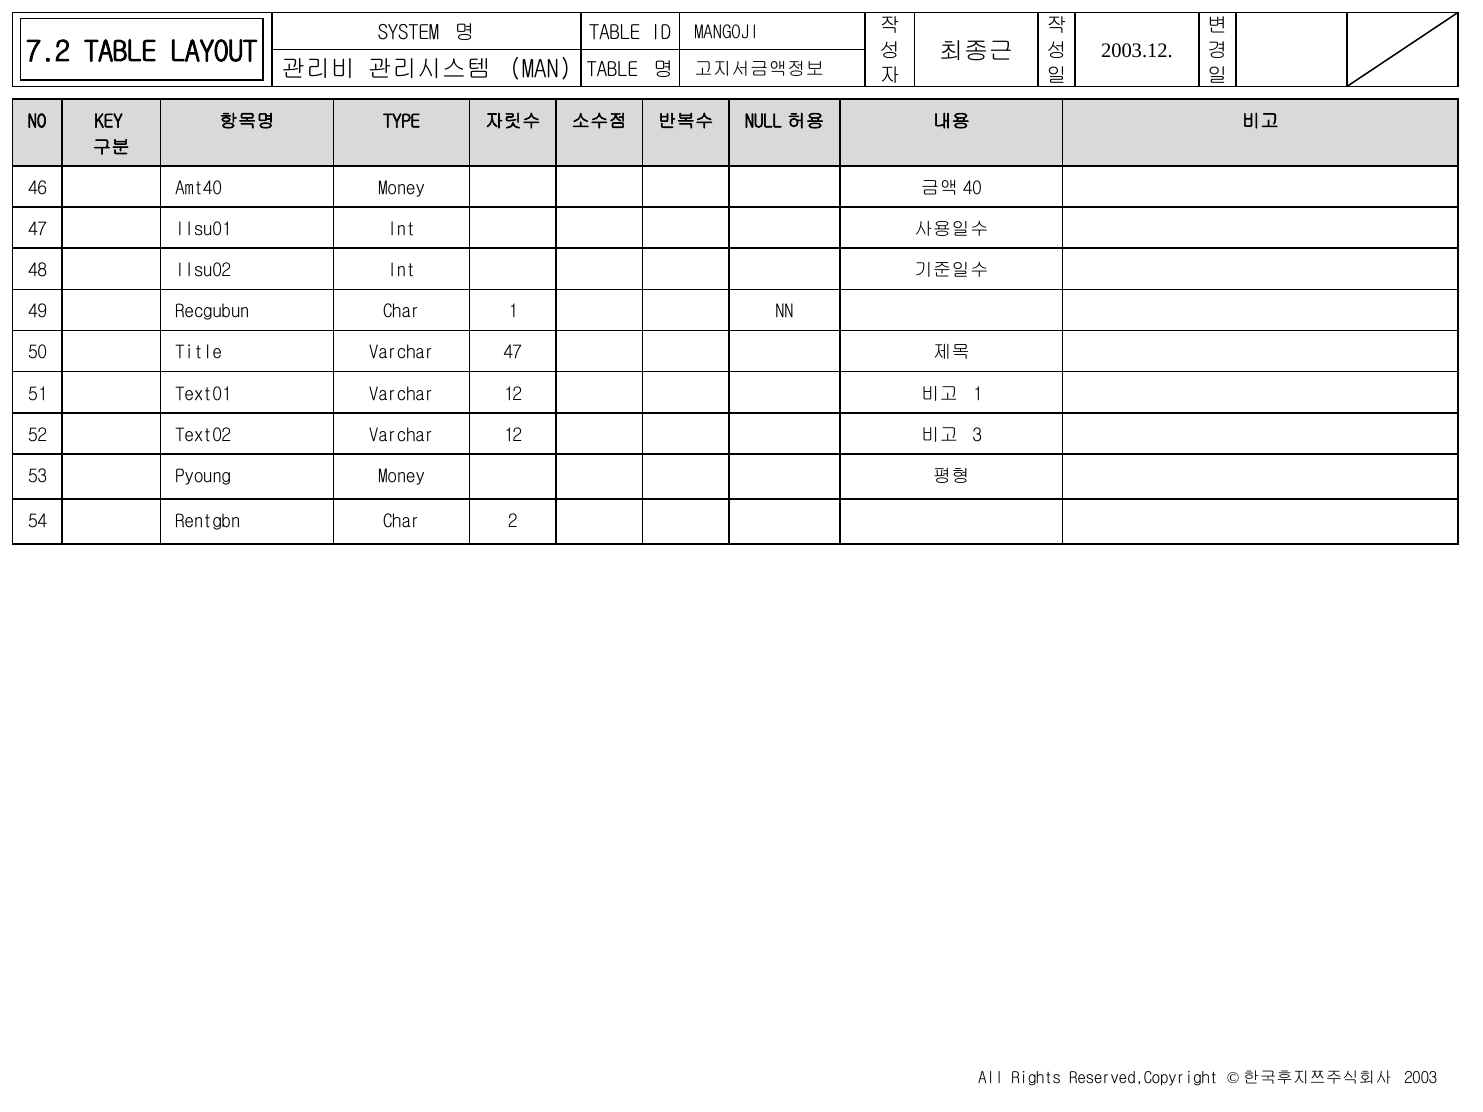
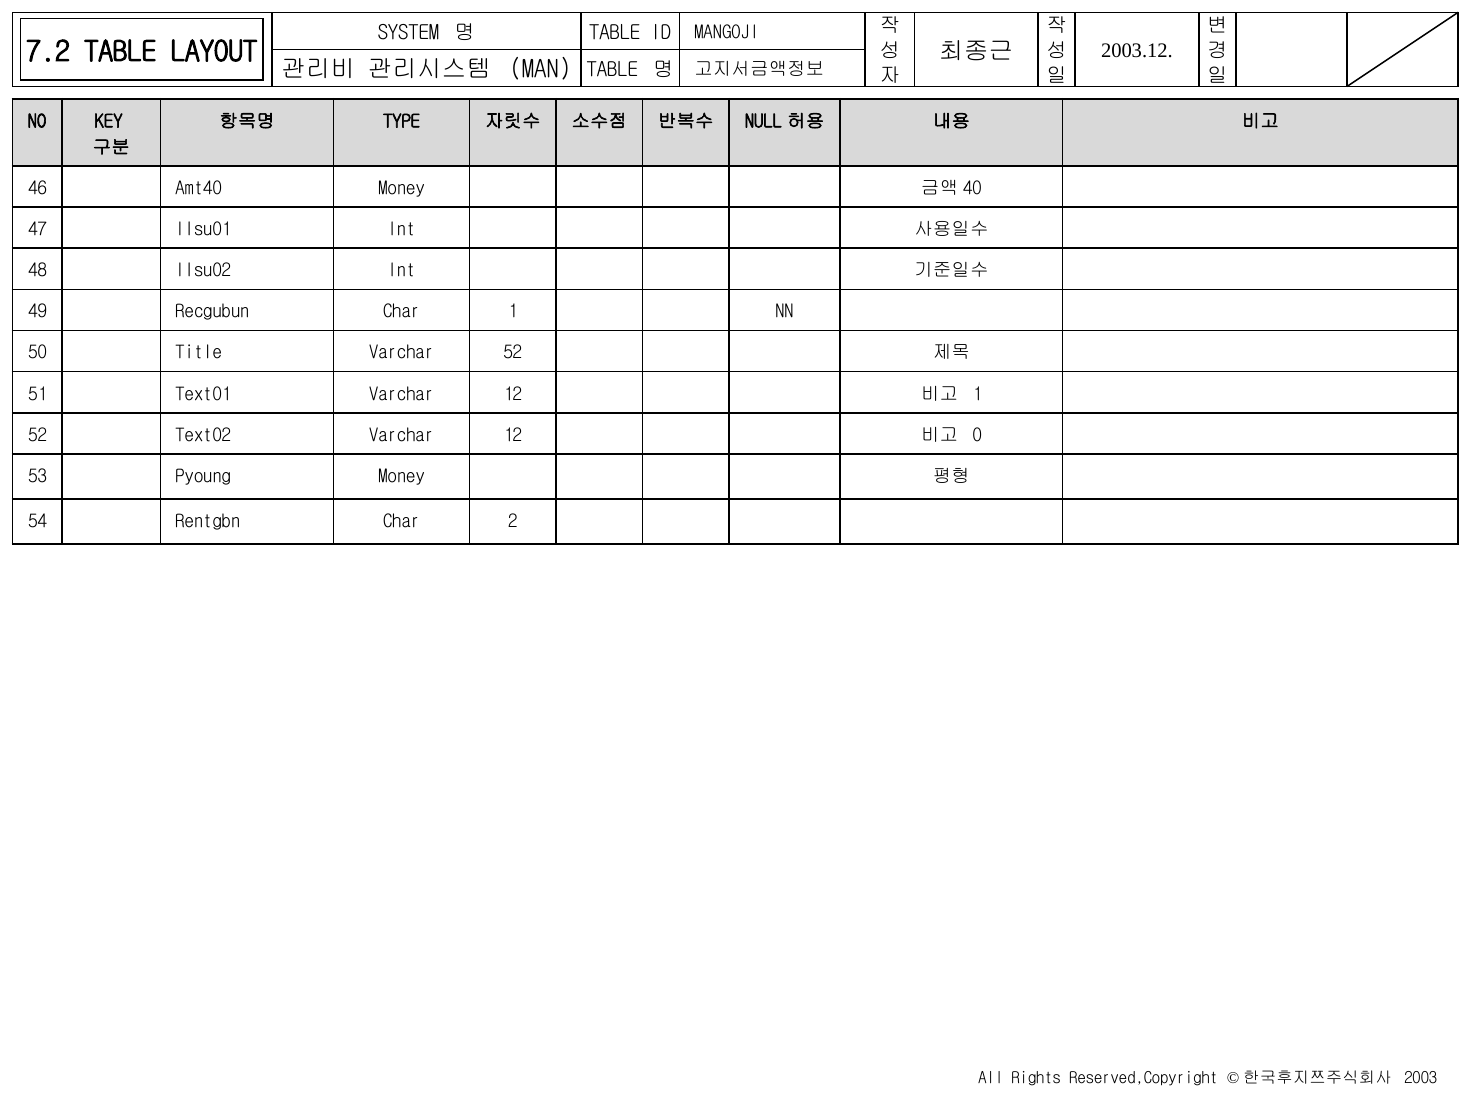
Varchar 47: 47 -> 52
3: 3 -> 0
